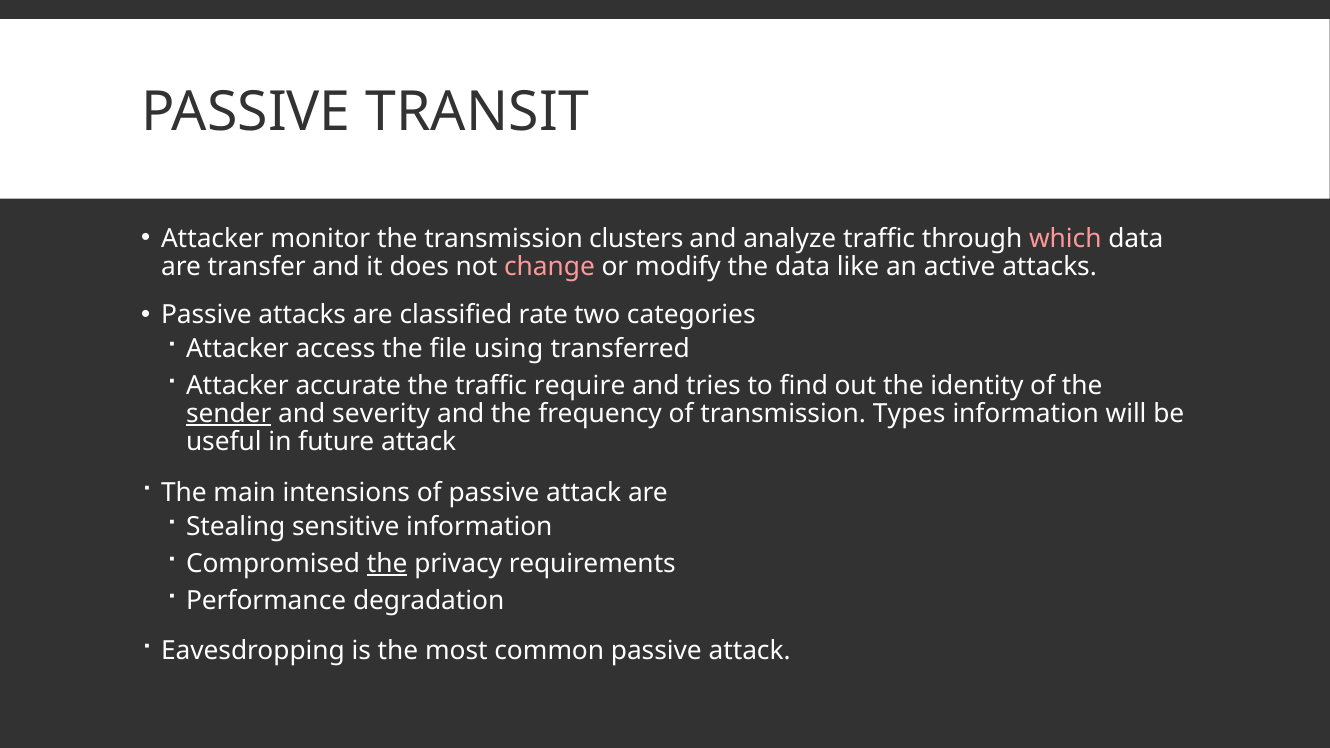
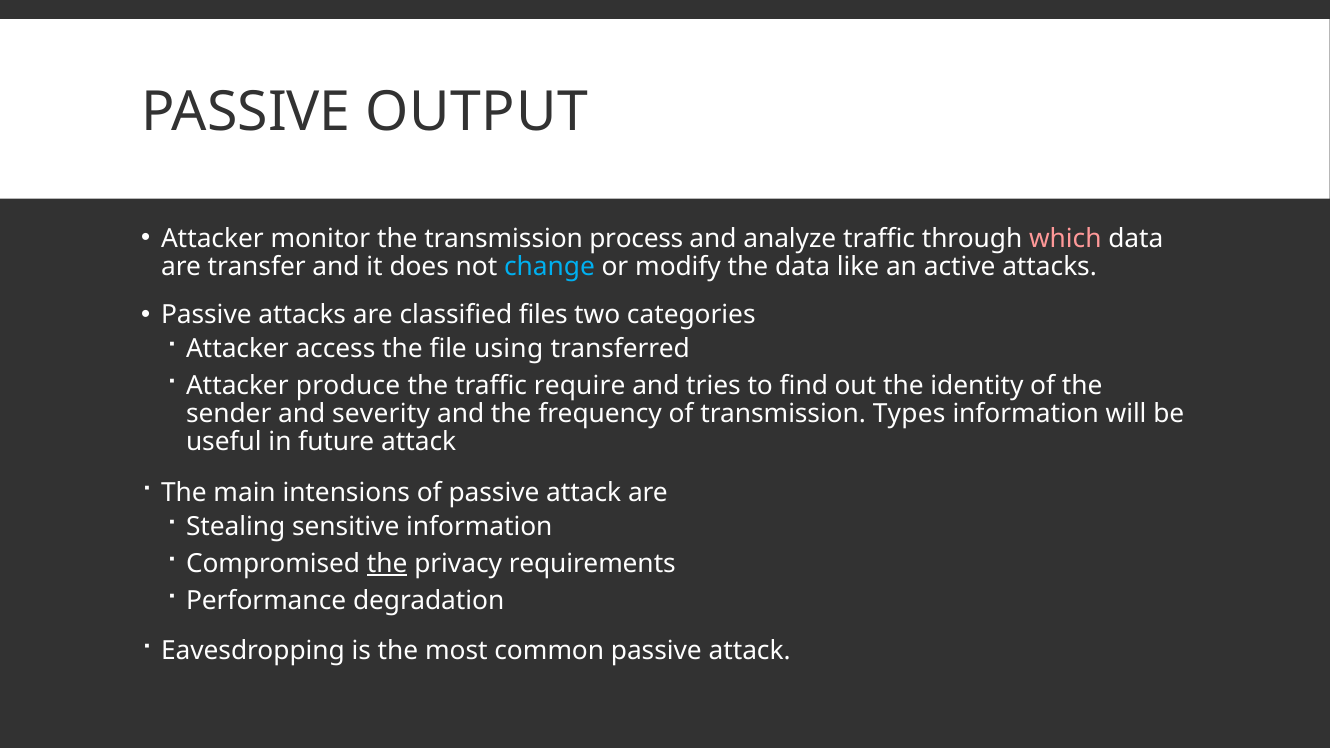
TRANSIT: TRANSIT -> OUTPUT
clusters: clusters -> process
change colour: pink -> light blue
rate: rate -> files
accurate: accurate -> produce
sender underline: present -> none
